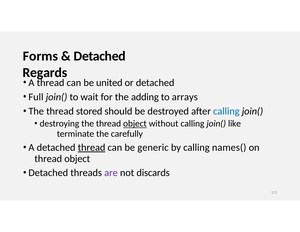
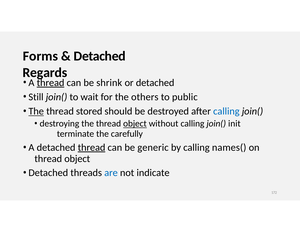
thread at (51, 83) underline: none -> present
united: united -> shrink
Full: Full -> Still
adding: adding -> others
arrays: arrays -> public
The at (36, 111) underline: none -> present
like: like -> init
are colour: purple -> blue
discards: discards -> indicate
